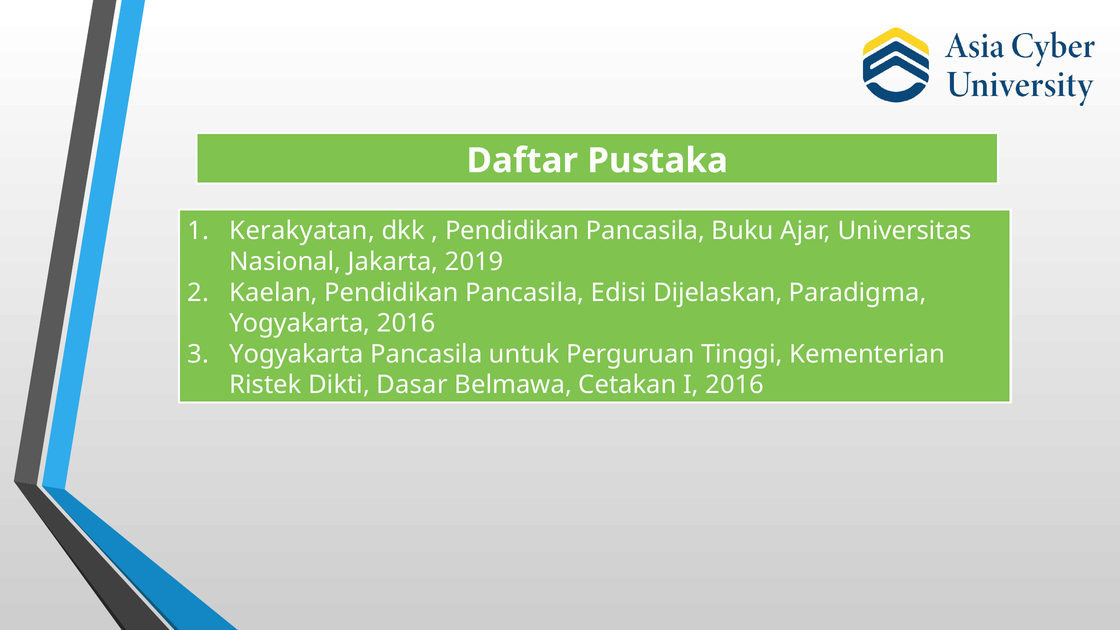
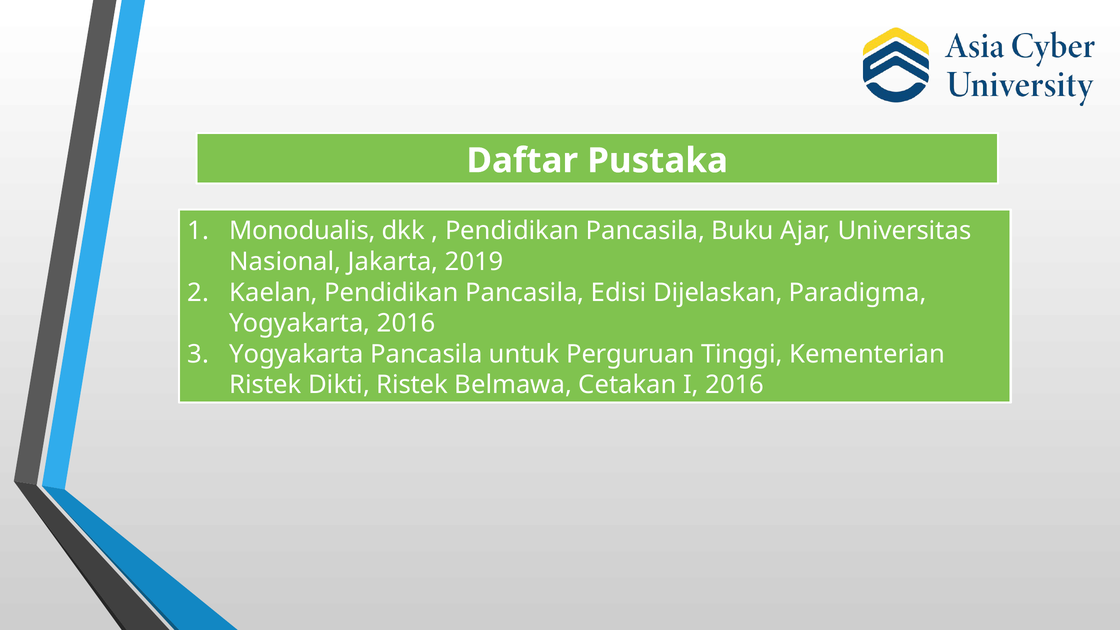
Kerakyatan: Kerakyatan -> Monodualis
Dikti Dasar: Dasar -> Ristek
